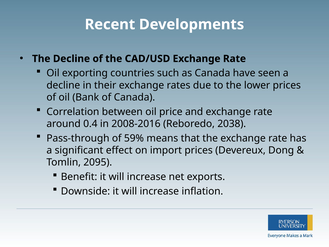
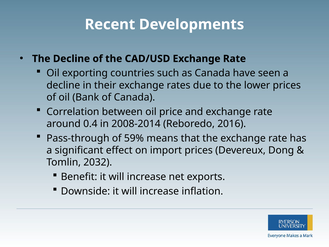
2008-2016: 2008-2016 -> 2008-2014
2038: 2038 -> 2016
2095: 2095 -> 2032
